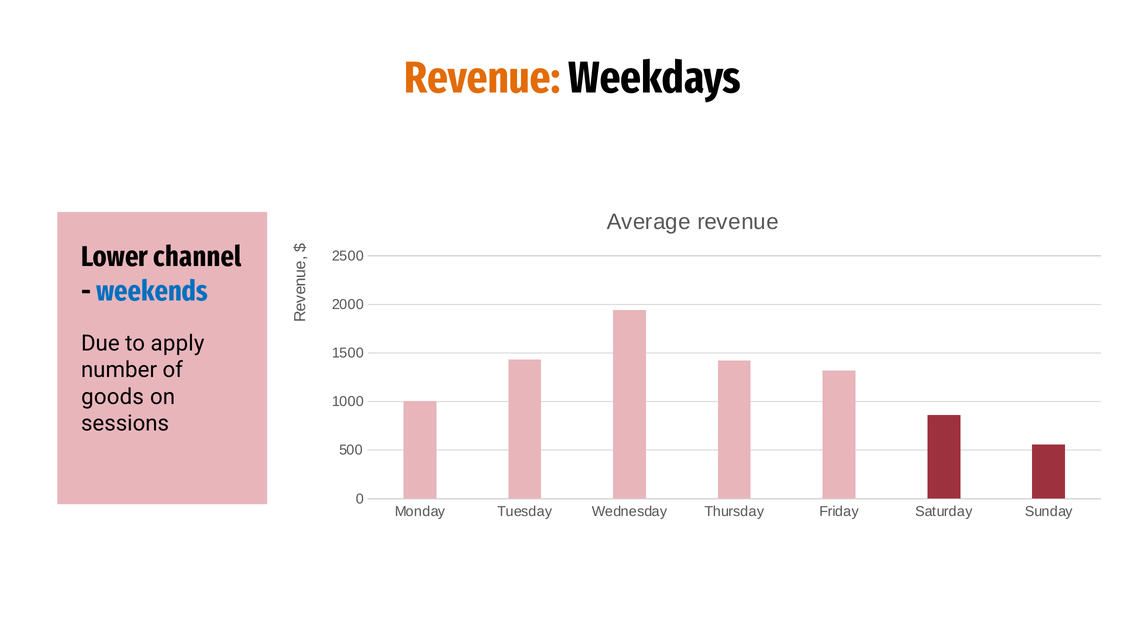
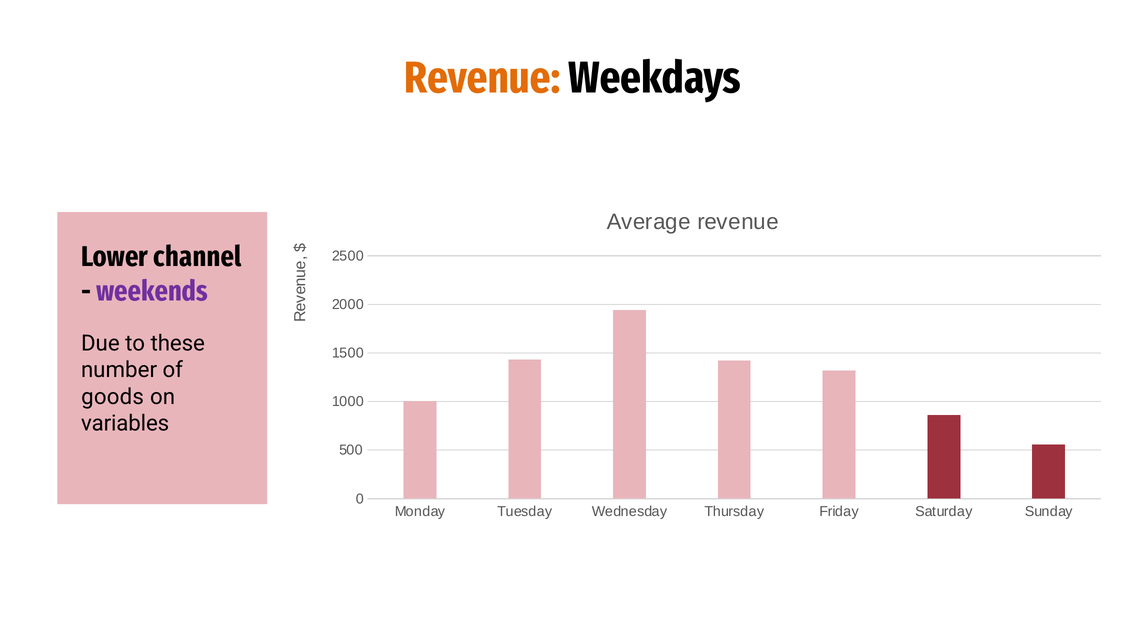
weekends colour: blue -> purple
apply: apply -> these
sessions: sessions -> variables
